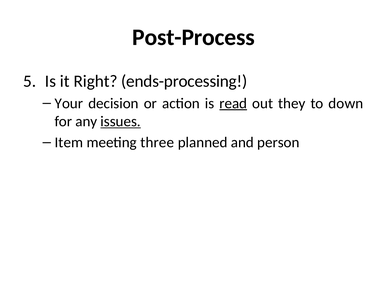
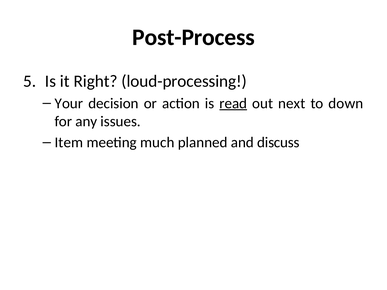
ends-processing: ends-processing -> loud-processing
they: they -> next
issues underline: present -> none
three: three -> much
person: person -> discuss
